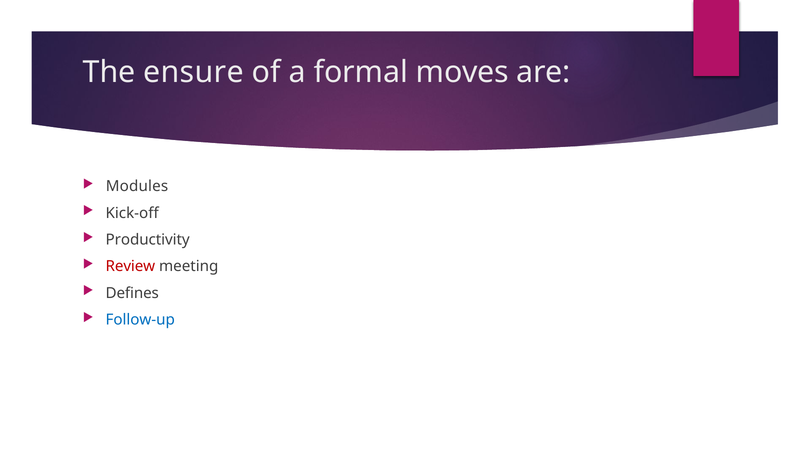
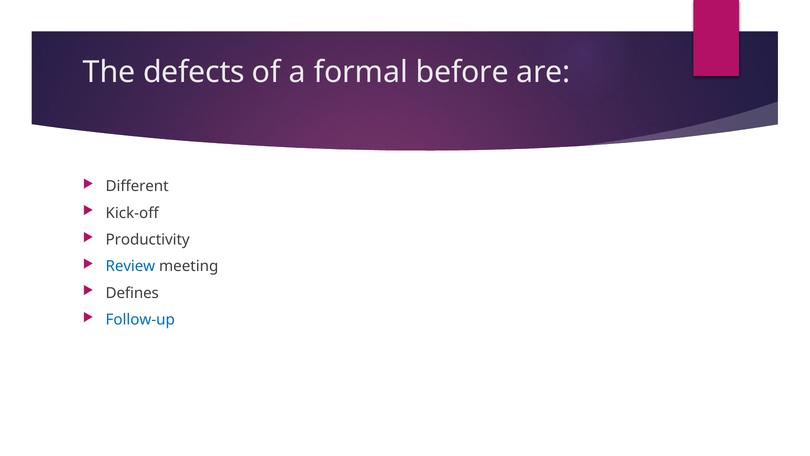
ensure: ensure -> defects
moves: moves -> before
Modules: Modules -> Different
Review colour: red -> blue
